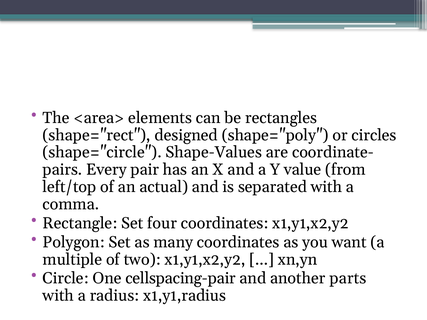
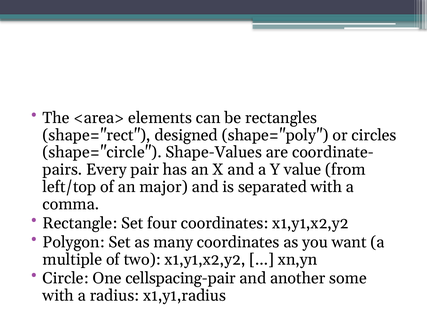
actual: actual -> major
parts: parts -> some
